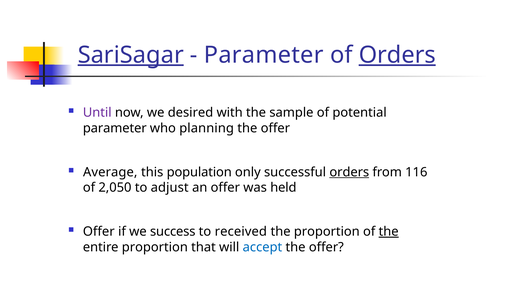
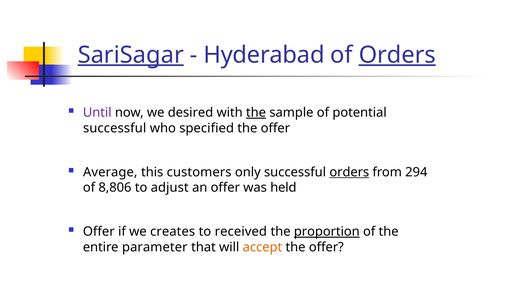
Parameter at (264, 55): Parameter -> Hyderabad
the at (256, 113) underline: none -> present
parameter at (115, 128): parameter -> successful
planning: planning -> specified
population: population -> customers
116: 116 -> 294
2,050: 2,050 -> 8,806
success: success -> creates
proportion at (327, 231) underline: none -> present
the at (389, 231) underline: present -> none
entire proportion: proportion -> parameter
accept colour: blue -> orange
